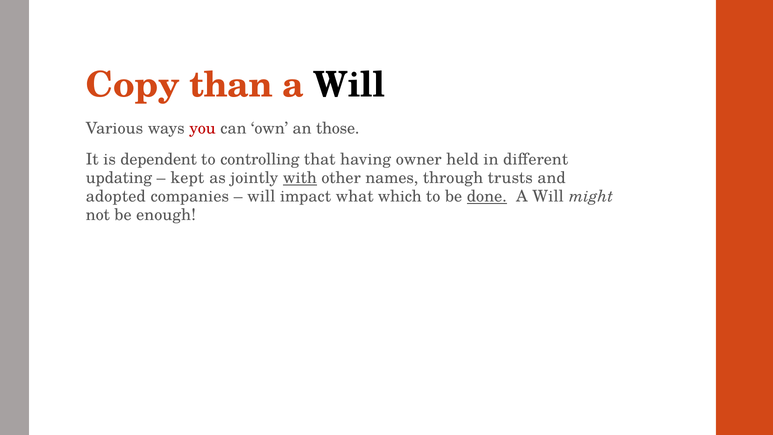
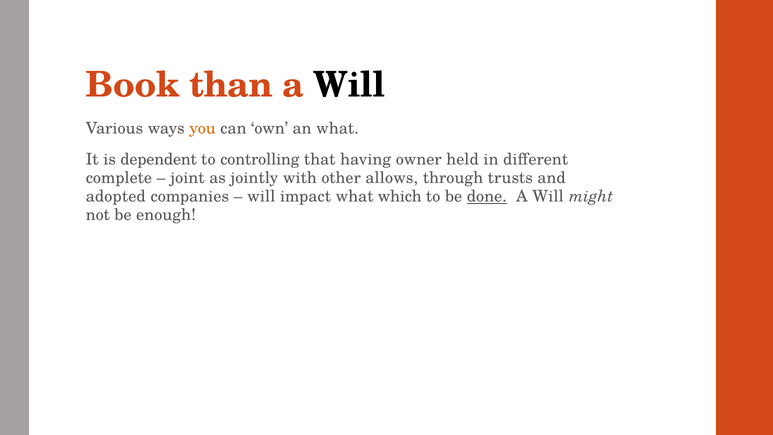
Copy: Copy -> Book
you colour: red -> orange
an those: those -> what
updating: updating -> complete
kept: kept -> joint
with underline: present -> none
names: names -> allows
